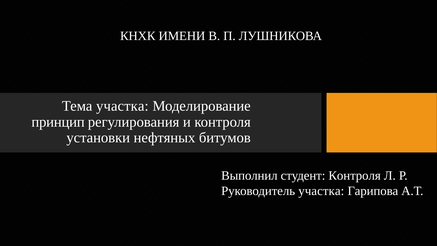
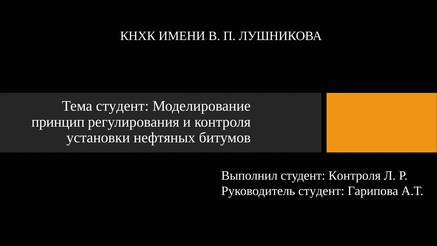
Тема участка: участка -> студент
Руководитель участка: участка -> студент
